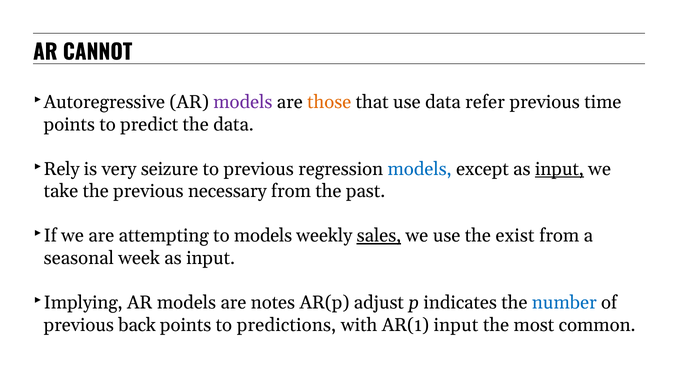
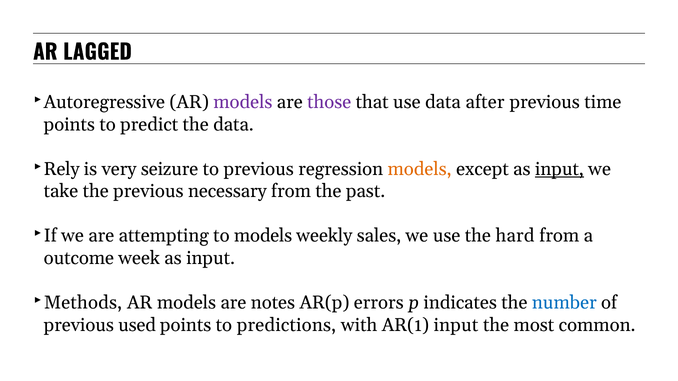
CANNOT: CANNOT -> LAGGED
those colour: orange -> purple
refer: refer -> after
models at (420, 169) colour: blue -> orange
sales underline: present -> none
exist: exist -> hard
seasonal: seasonal -> outcome
Implying: Implying -> Methods
adjust: adjust -> errors
back: back -> used
